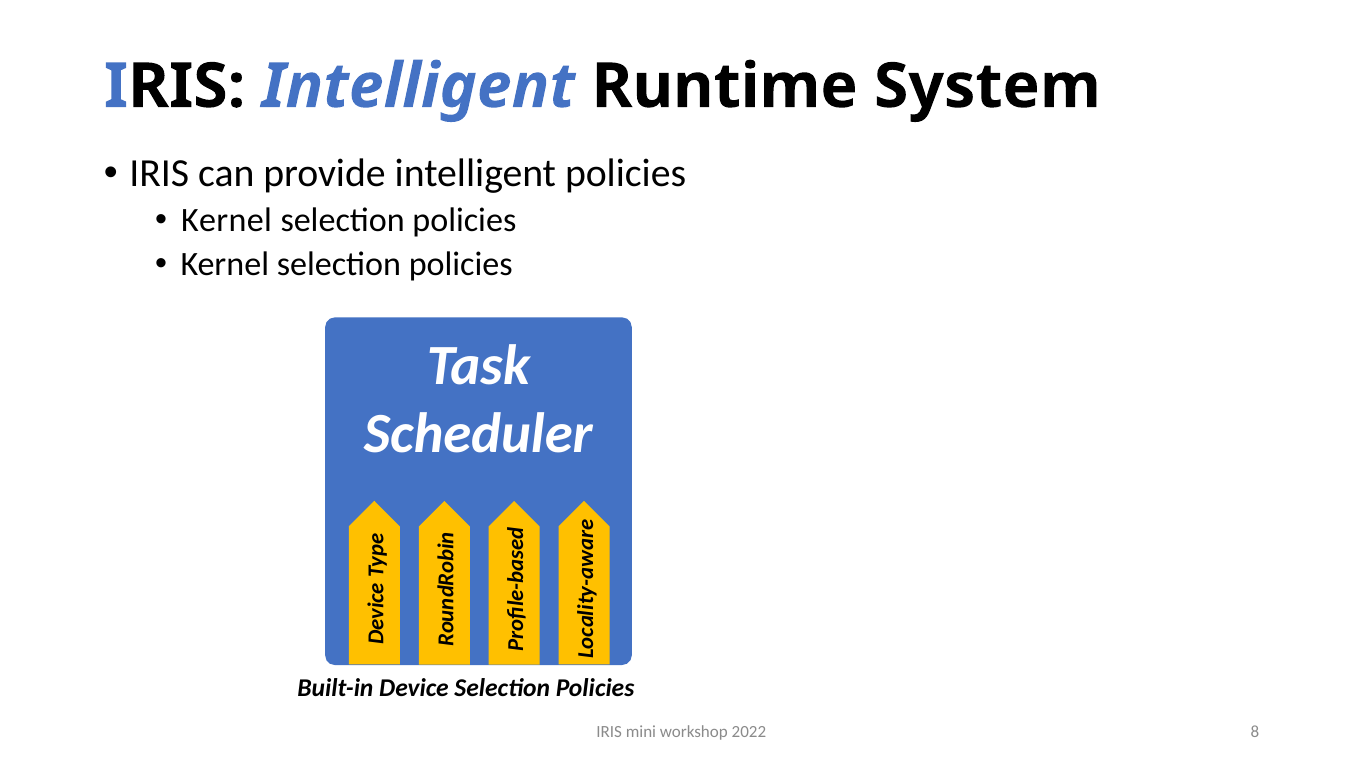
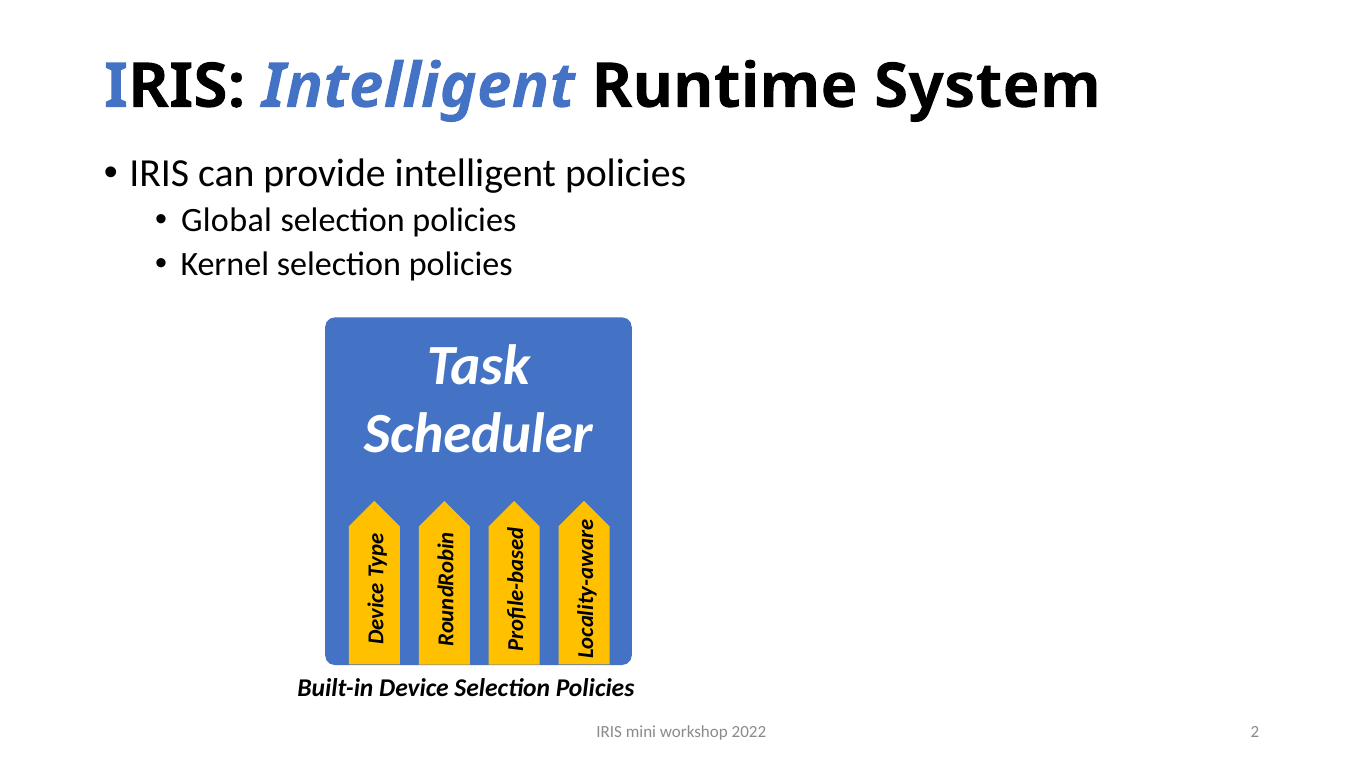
Kernel at (227, 220): Kernel -> Global
8: 8 -> 2
